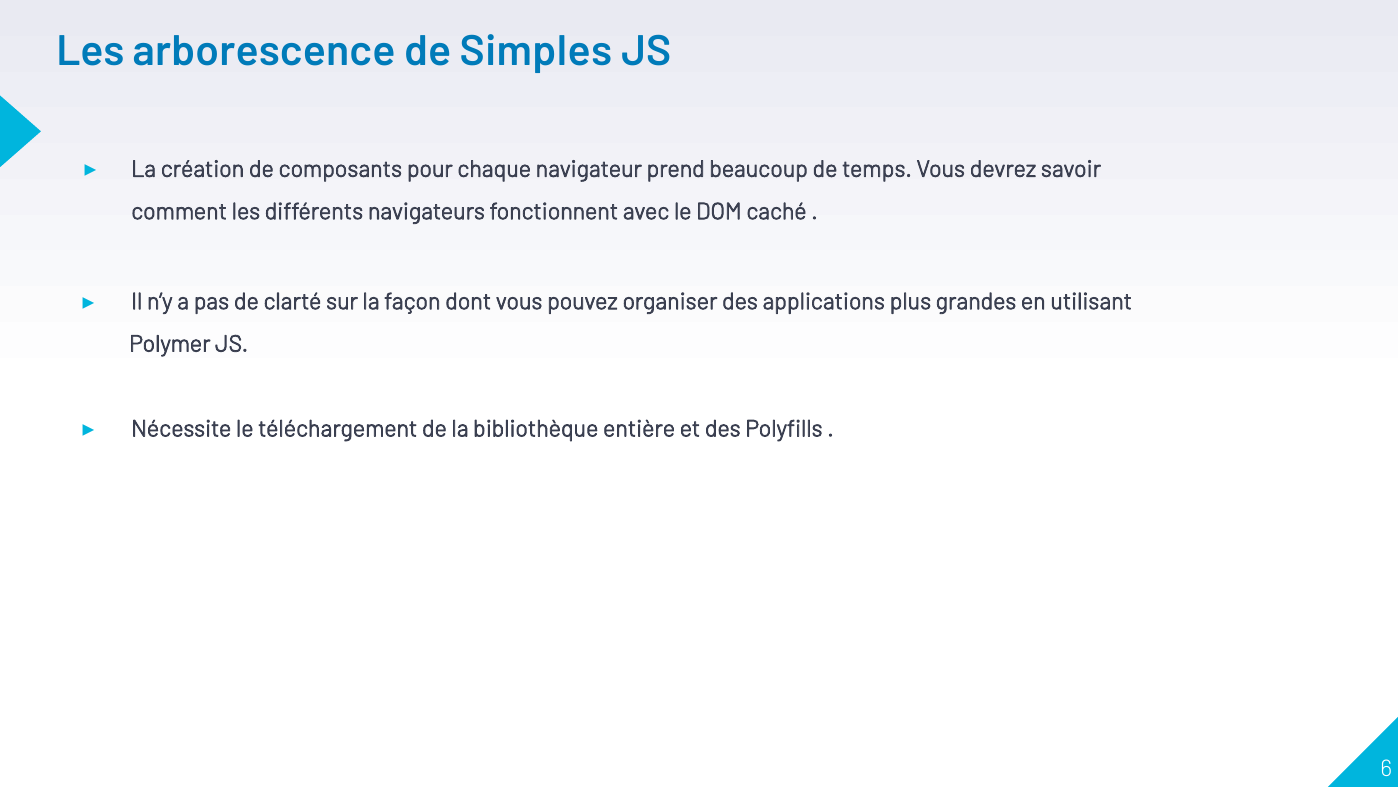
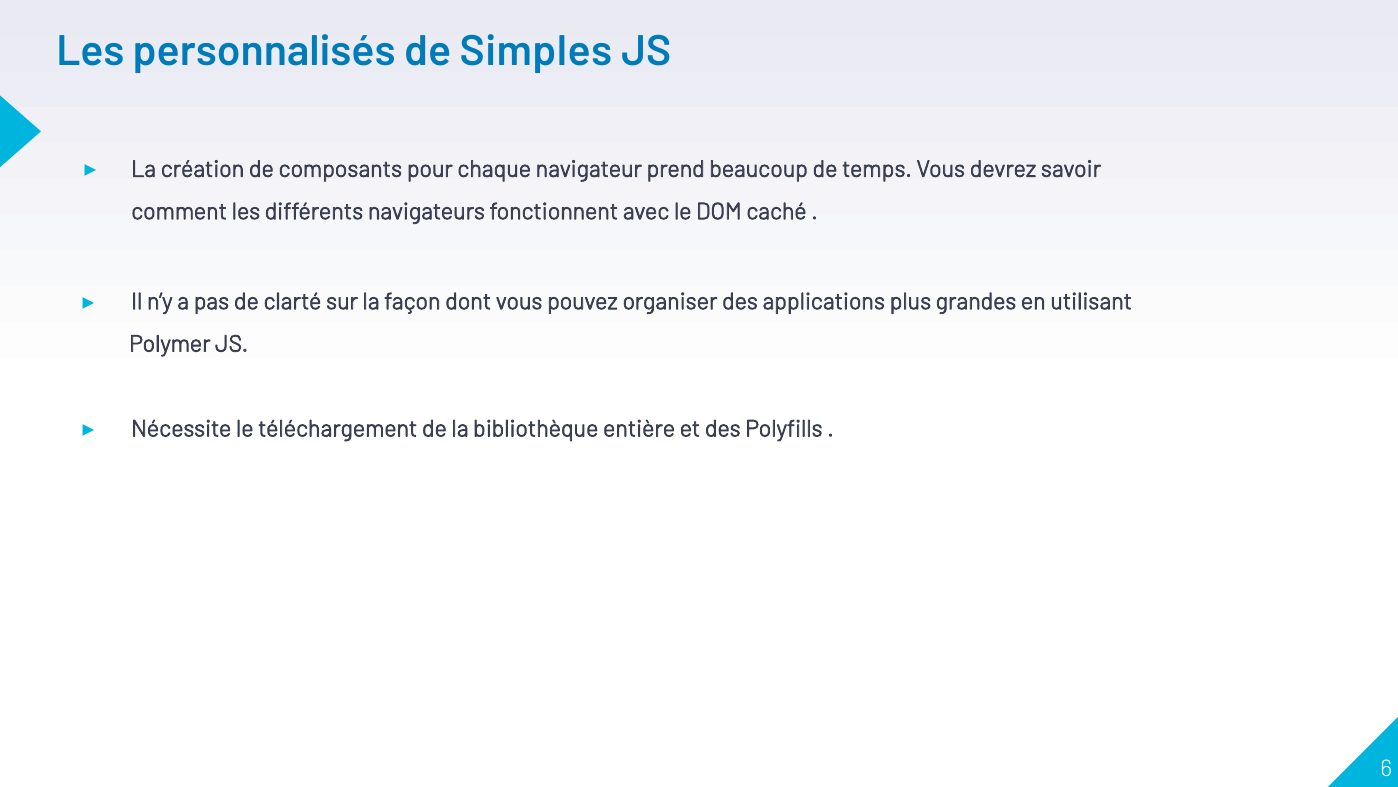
arborescence: arborescence -> personnalisés
